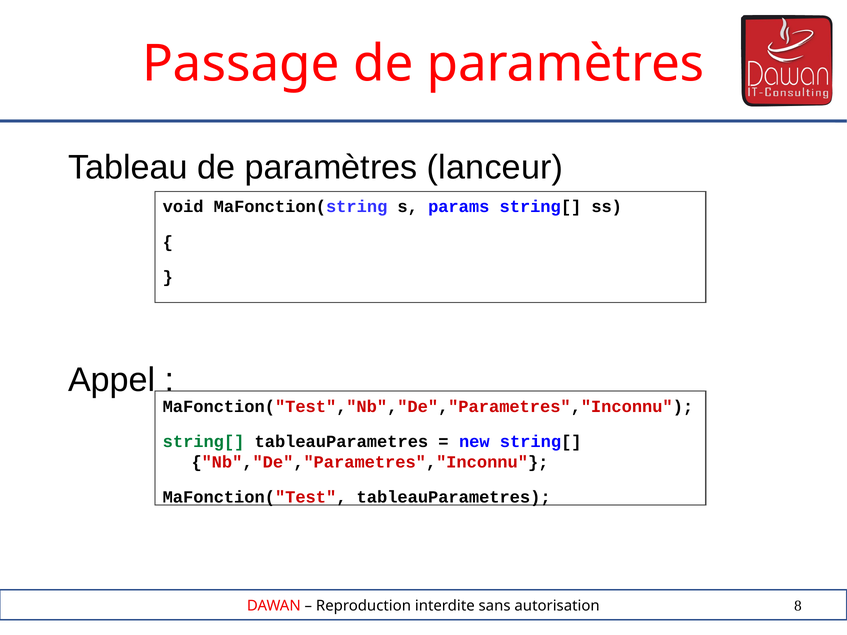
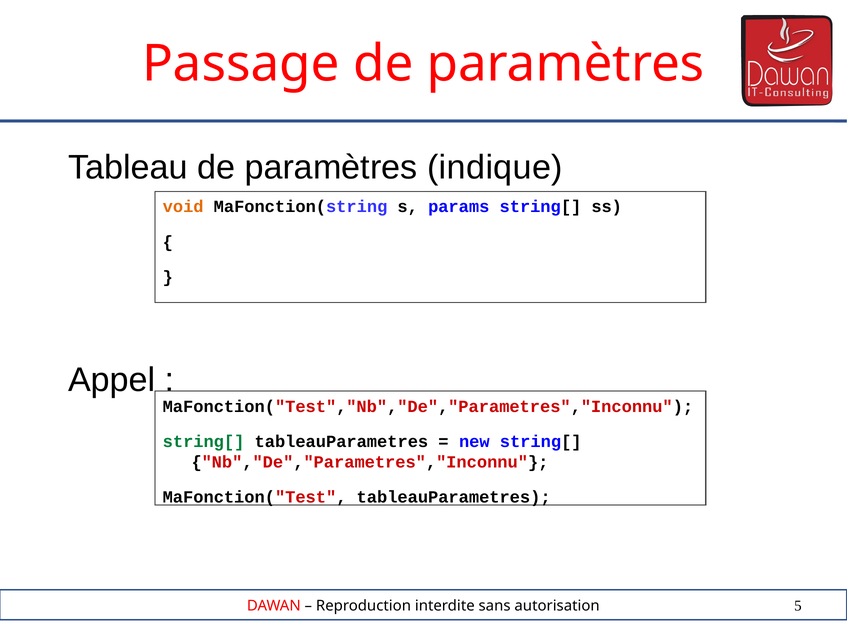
lanceur: lanceur -> indique
void colour: black -> orange
8: 8 -> 5
